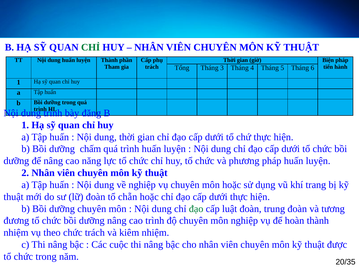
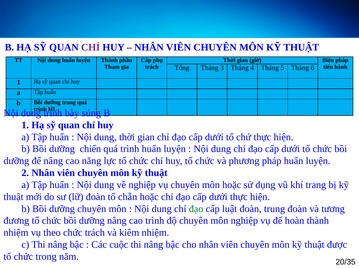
CHỈ at (91, 47) colour: green -> purple
đăng: đăng -> súng
chấm: chấm -> chiến
